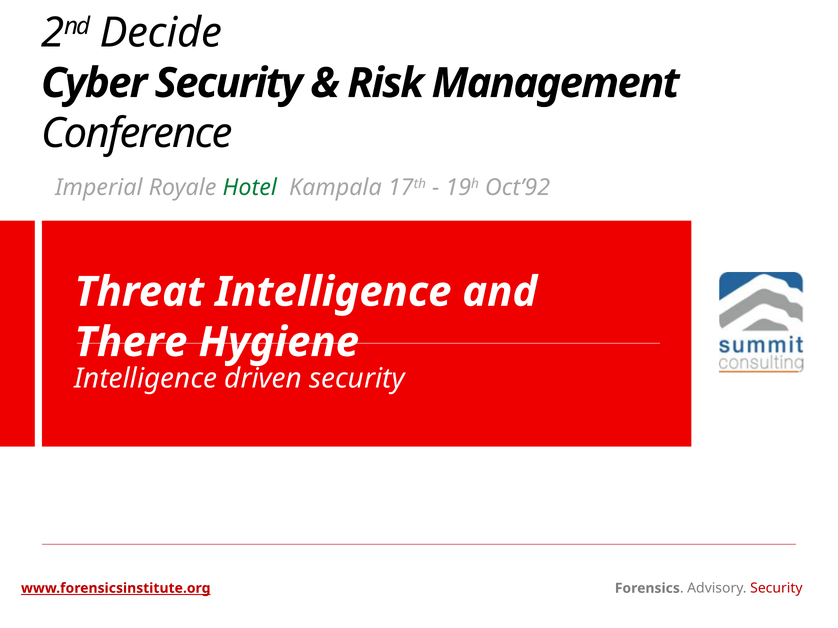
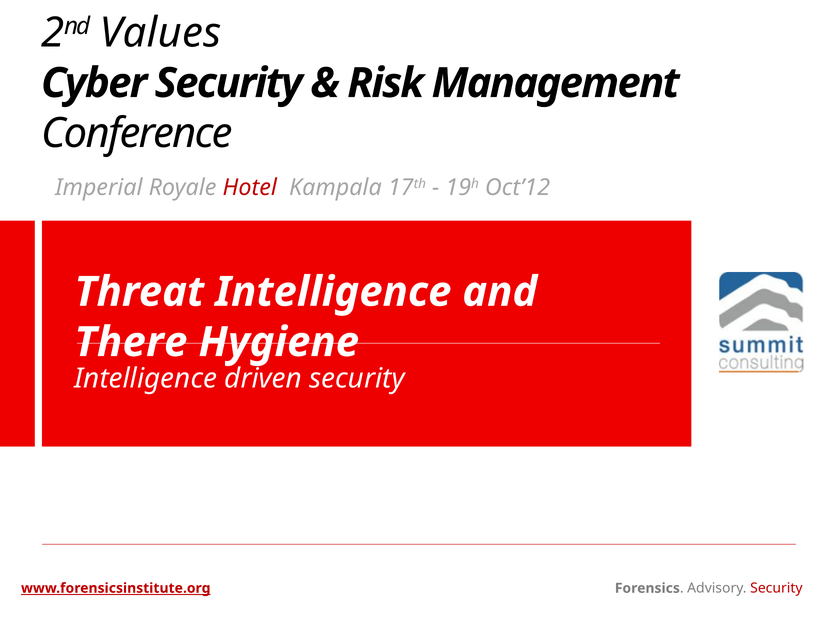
Decide: Decide -> Values
Hotel colour: green -> red
Oct’92: Oct’92 -> Oct’12
